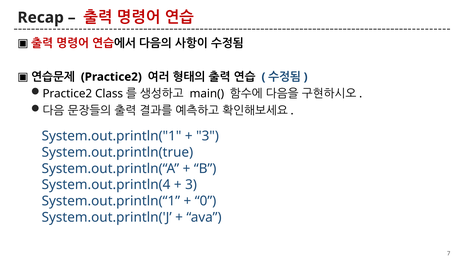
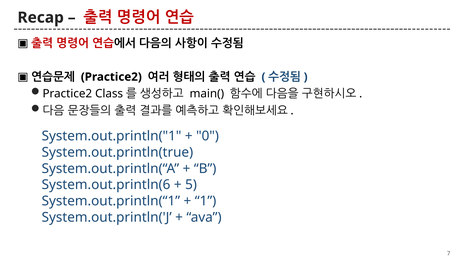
3 at (208, 136): 3 -> 0
System.out.println(4: System.out.println(4 -> System.out.println(6
3 at (191, 185): 3 -> 5
0: 0 -> 1
